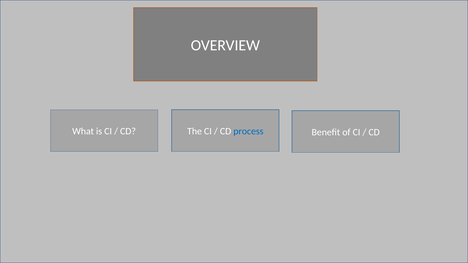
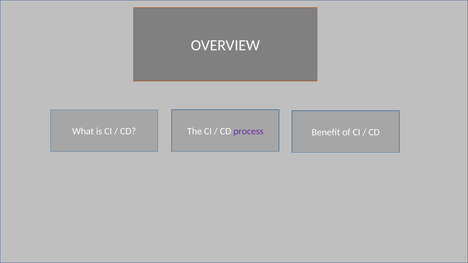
process colour: blue -> purple
